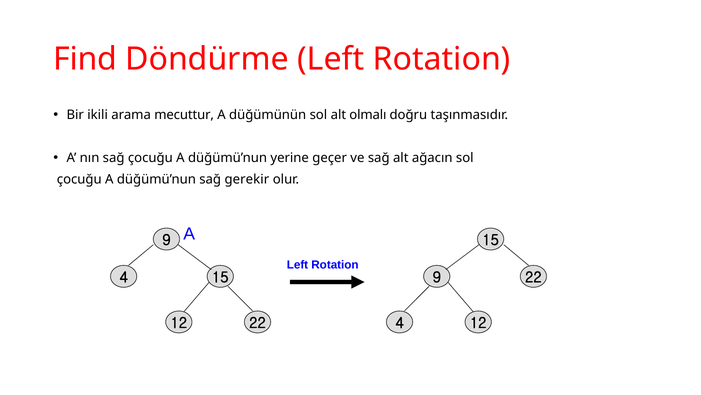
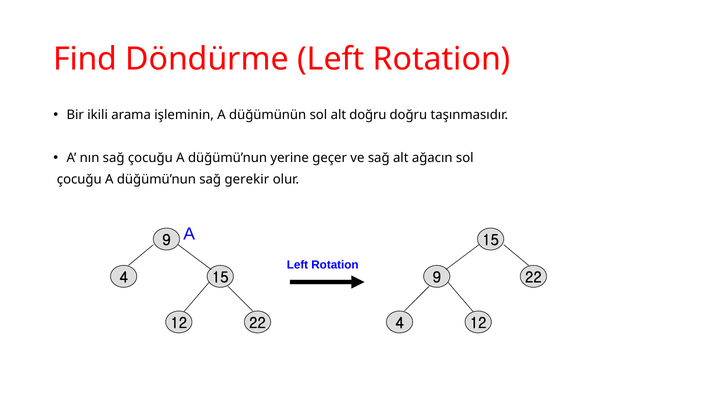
mecuttur: mecuttur -> işleminin
alt olmalı: olmalı -> doğru
